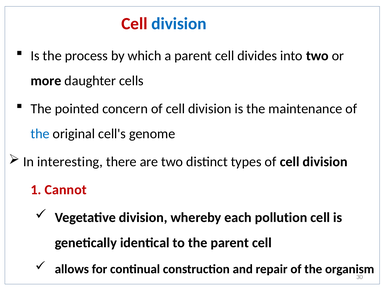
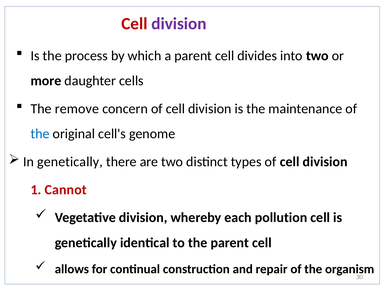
division at (179, 24) colour: blue -> purple
pointed: pointed -> remove
In interesting: interesting -> genetically
